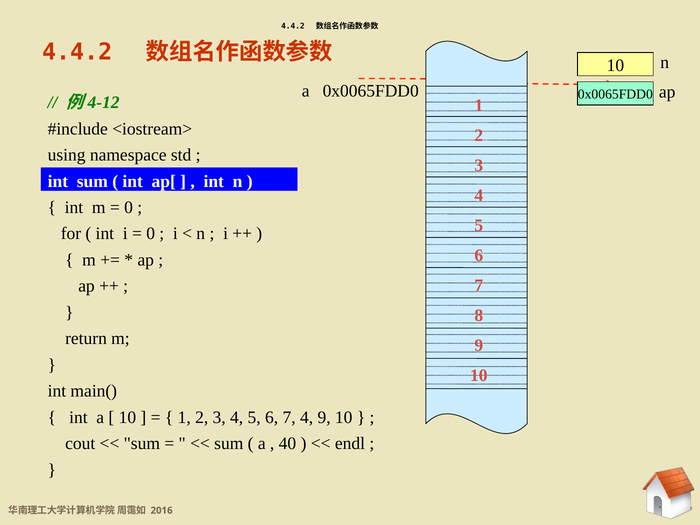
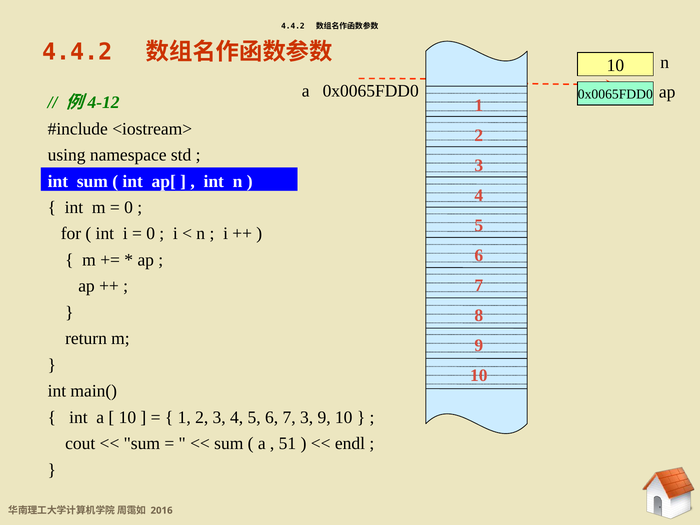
7 4: 4 -> 3
40: 40 -> 51
